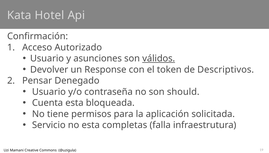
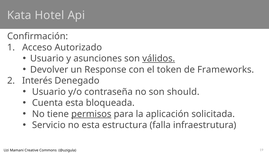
Descriptivos: Descriptivos -> Frameworks
Pensar: Pensar -> Interés
permisos underline: none -> present
completas: completas -> estructura
